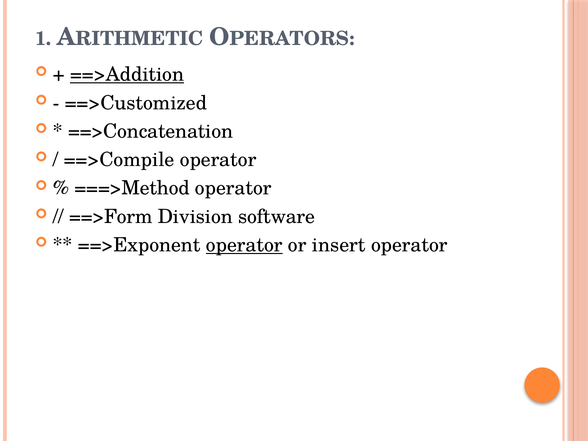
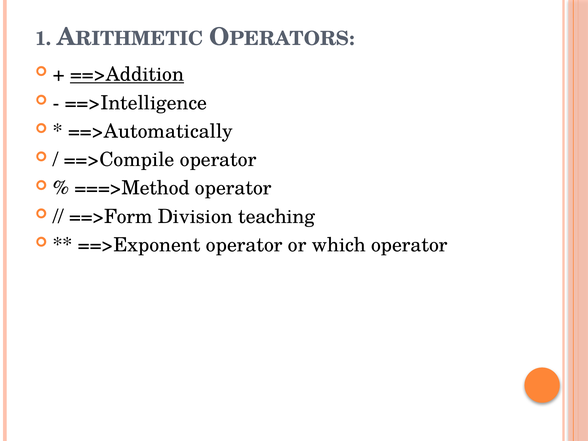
==>Customized: ==>Customized -> ==>Intelligence
==>Concatenation: ==>Concatenation -> ==>Automatically
software: software -> teaching
operator at (244, 245) underline: present -> none
insert: insert -> which
